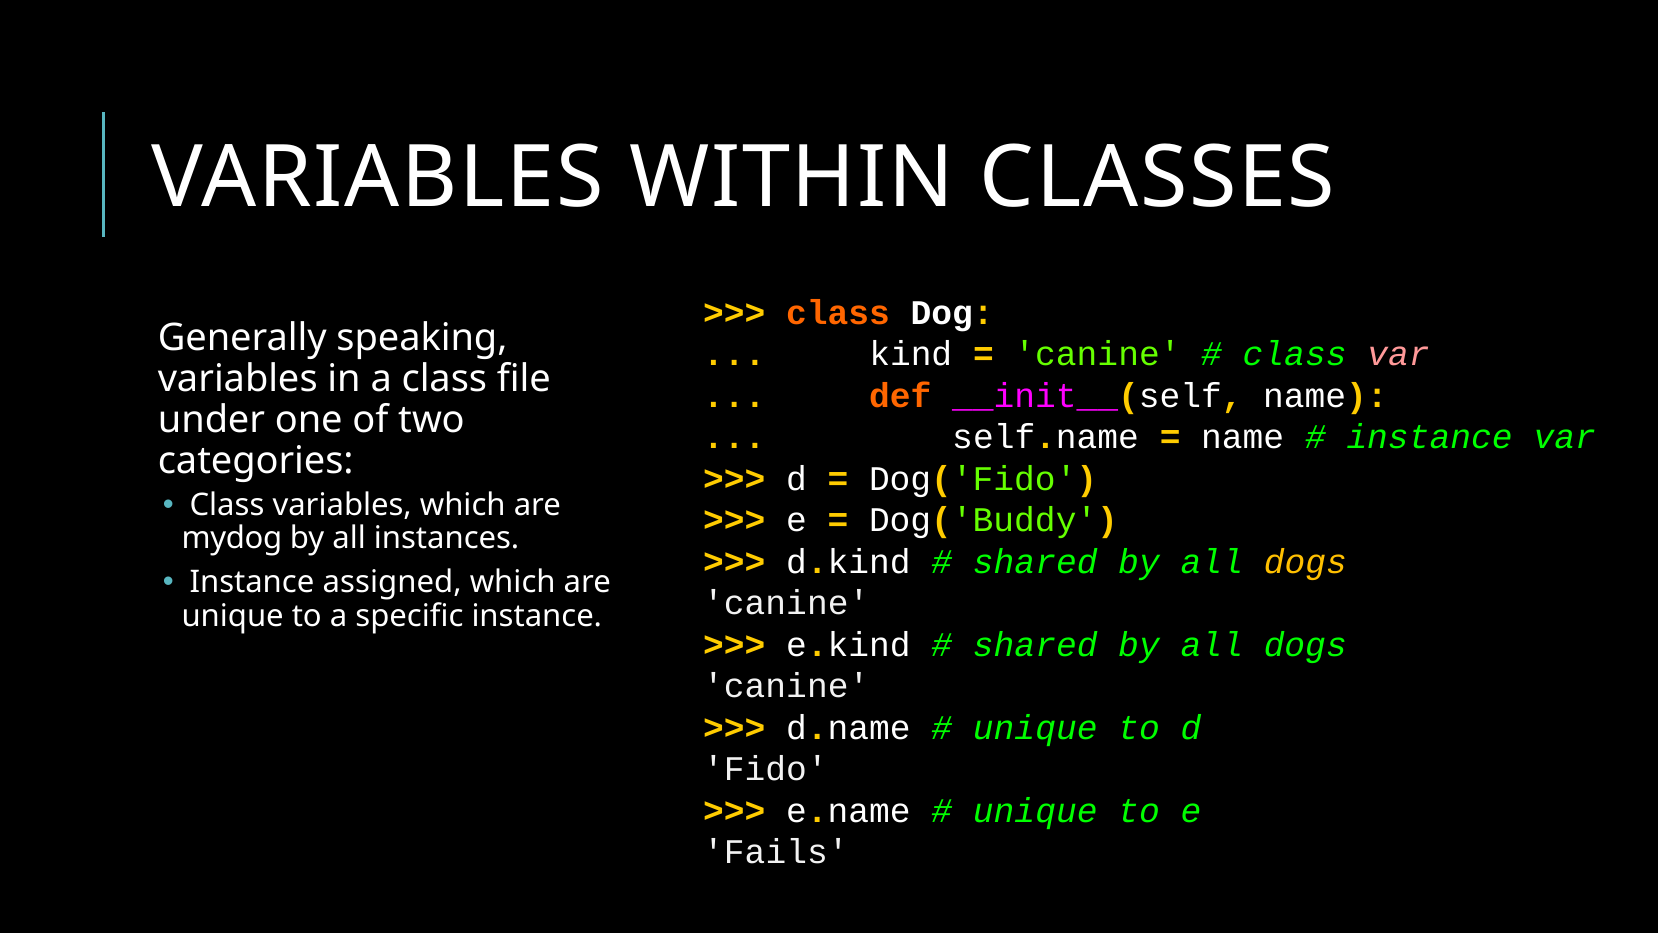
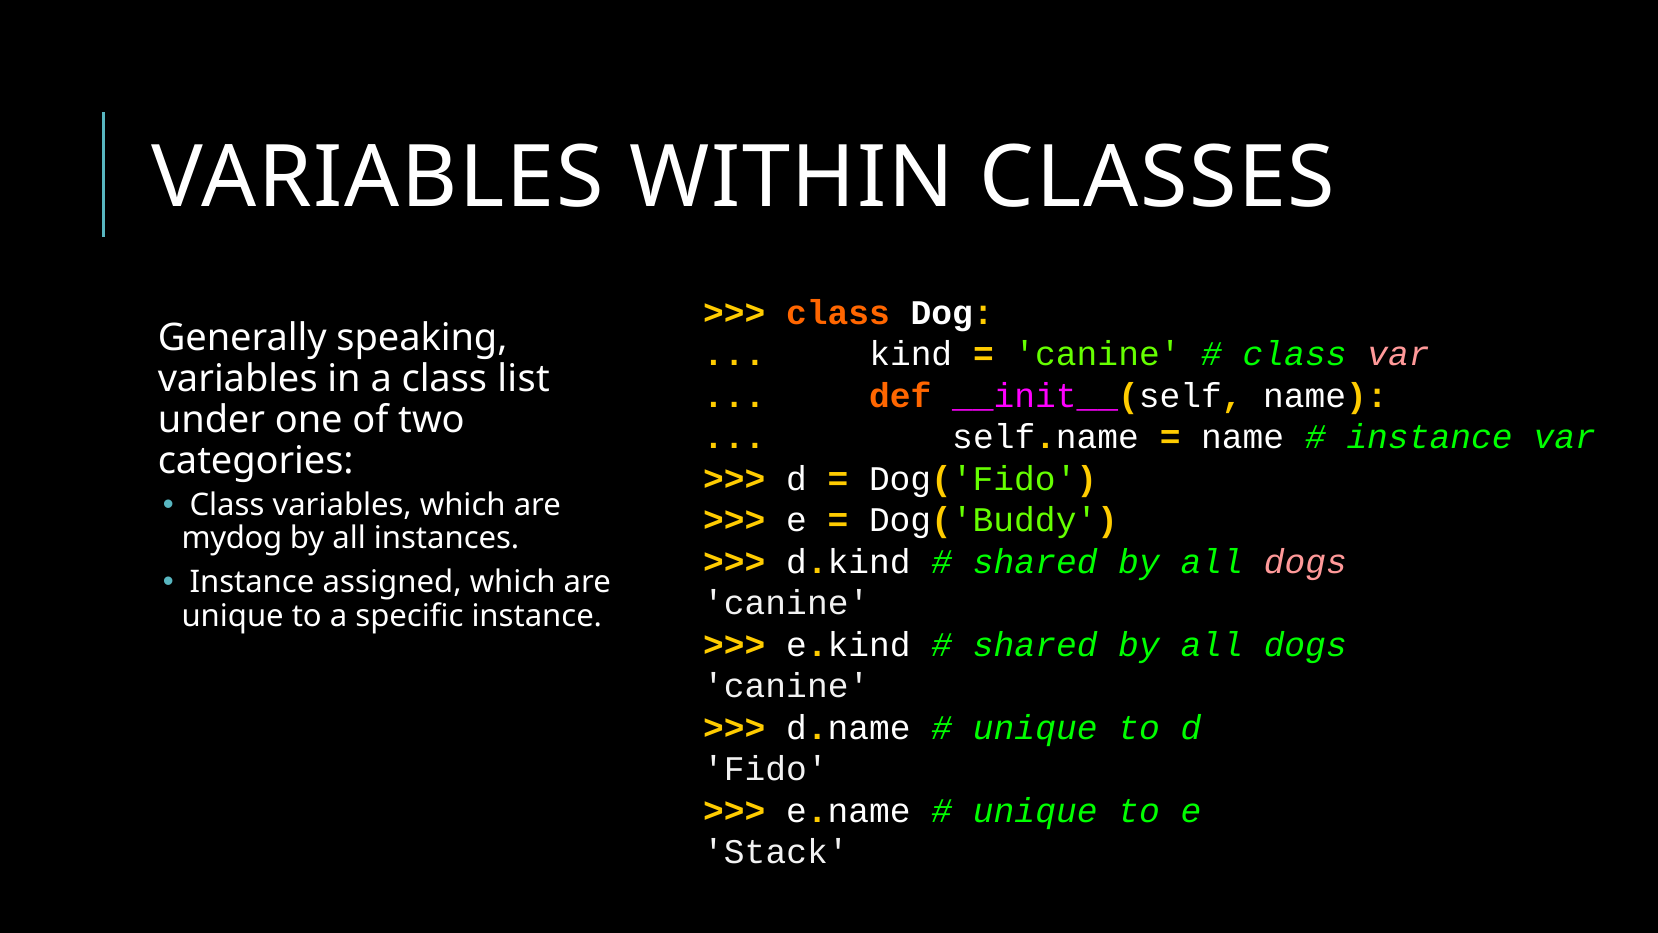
file: file -> list
dogs at (1305, 562) colour: yellow -> pink
Fails: Fails -> Stack
